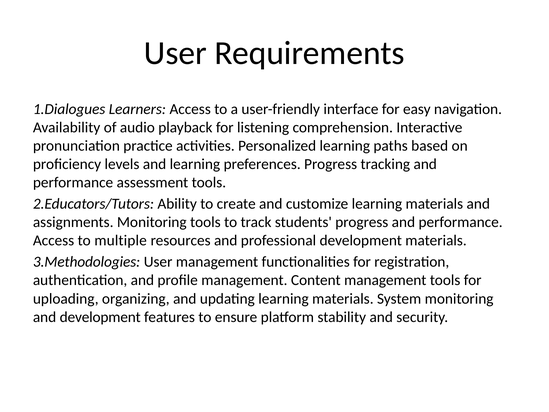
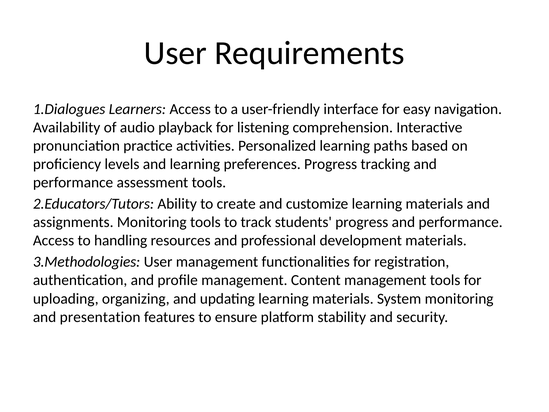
multiple: multiple -> handling
and development: development -> presentation
